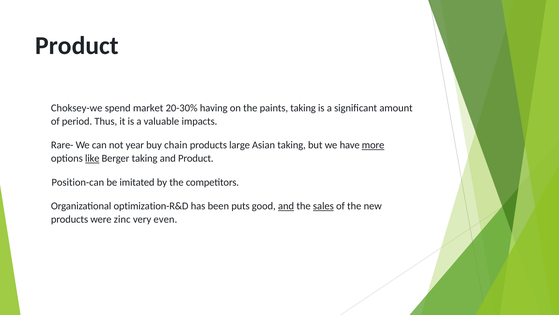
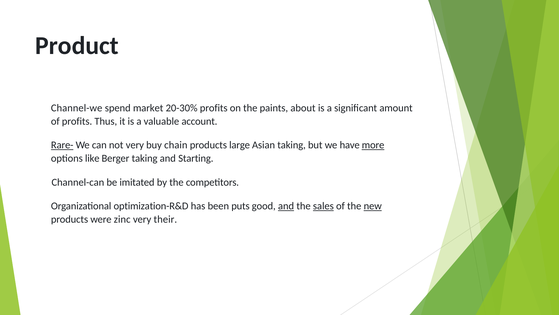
Choksey-we: Choksey-we -> Channel-we
20-30% having: having -> profits
paints taking: taking -> about
of period: period -> profits
impacts: impacts -> account
Rare- underline: none -> present
not year: year -> very
like underline: present -> none
and Product: Product -> Starting
Position-can: Position-can -> Channel-can
new underline: none -> present
even: even -> their
